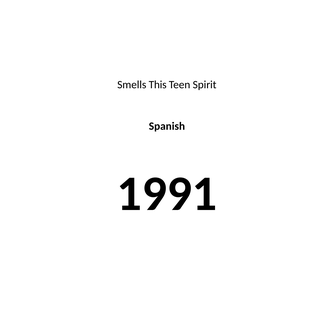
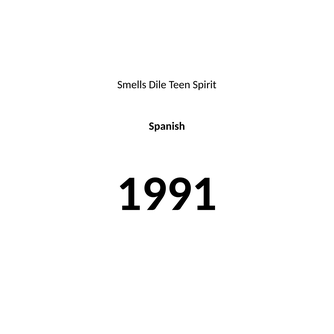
This: This -> Dile
